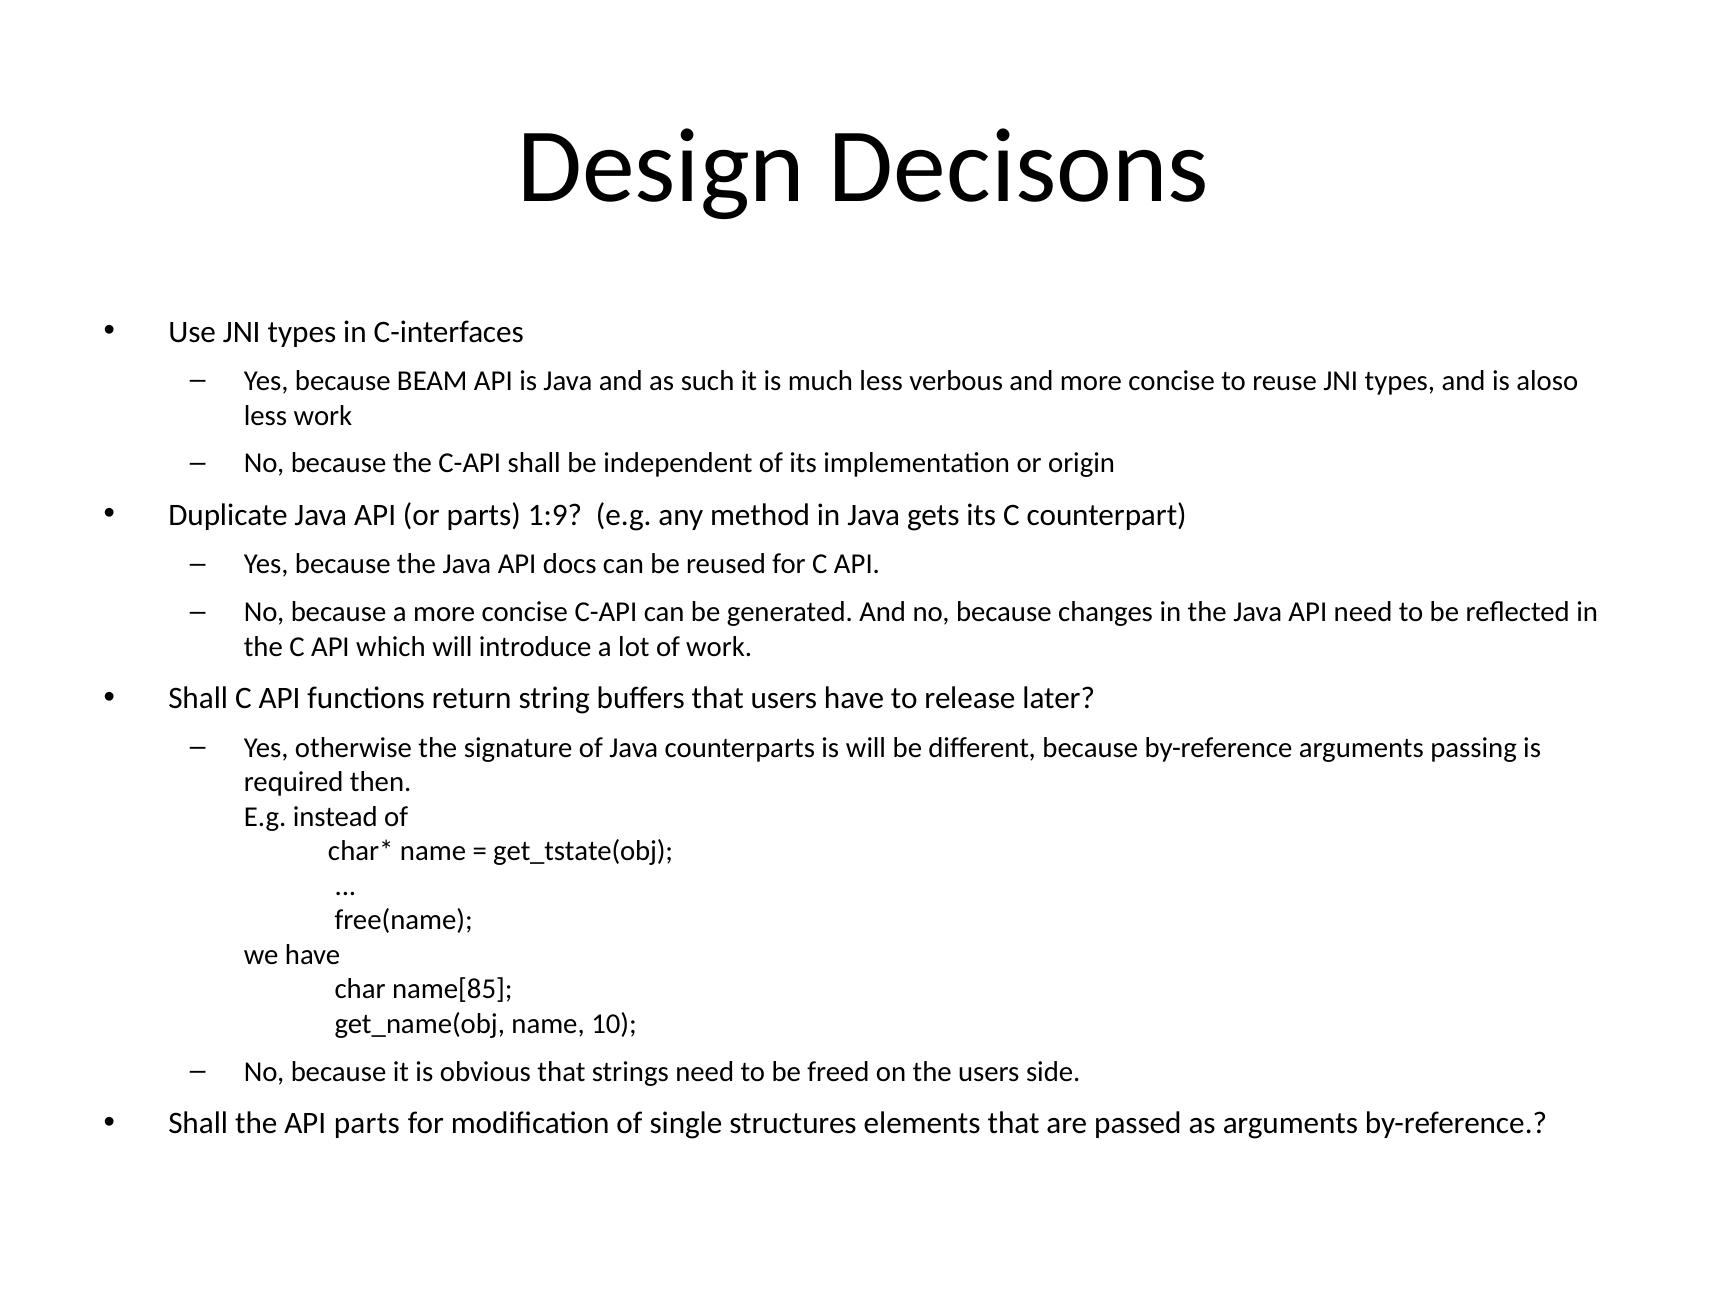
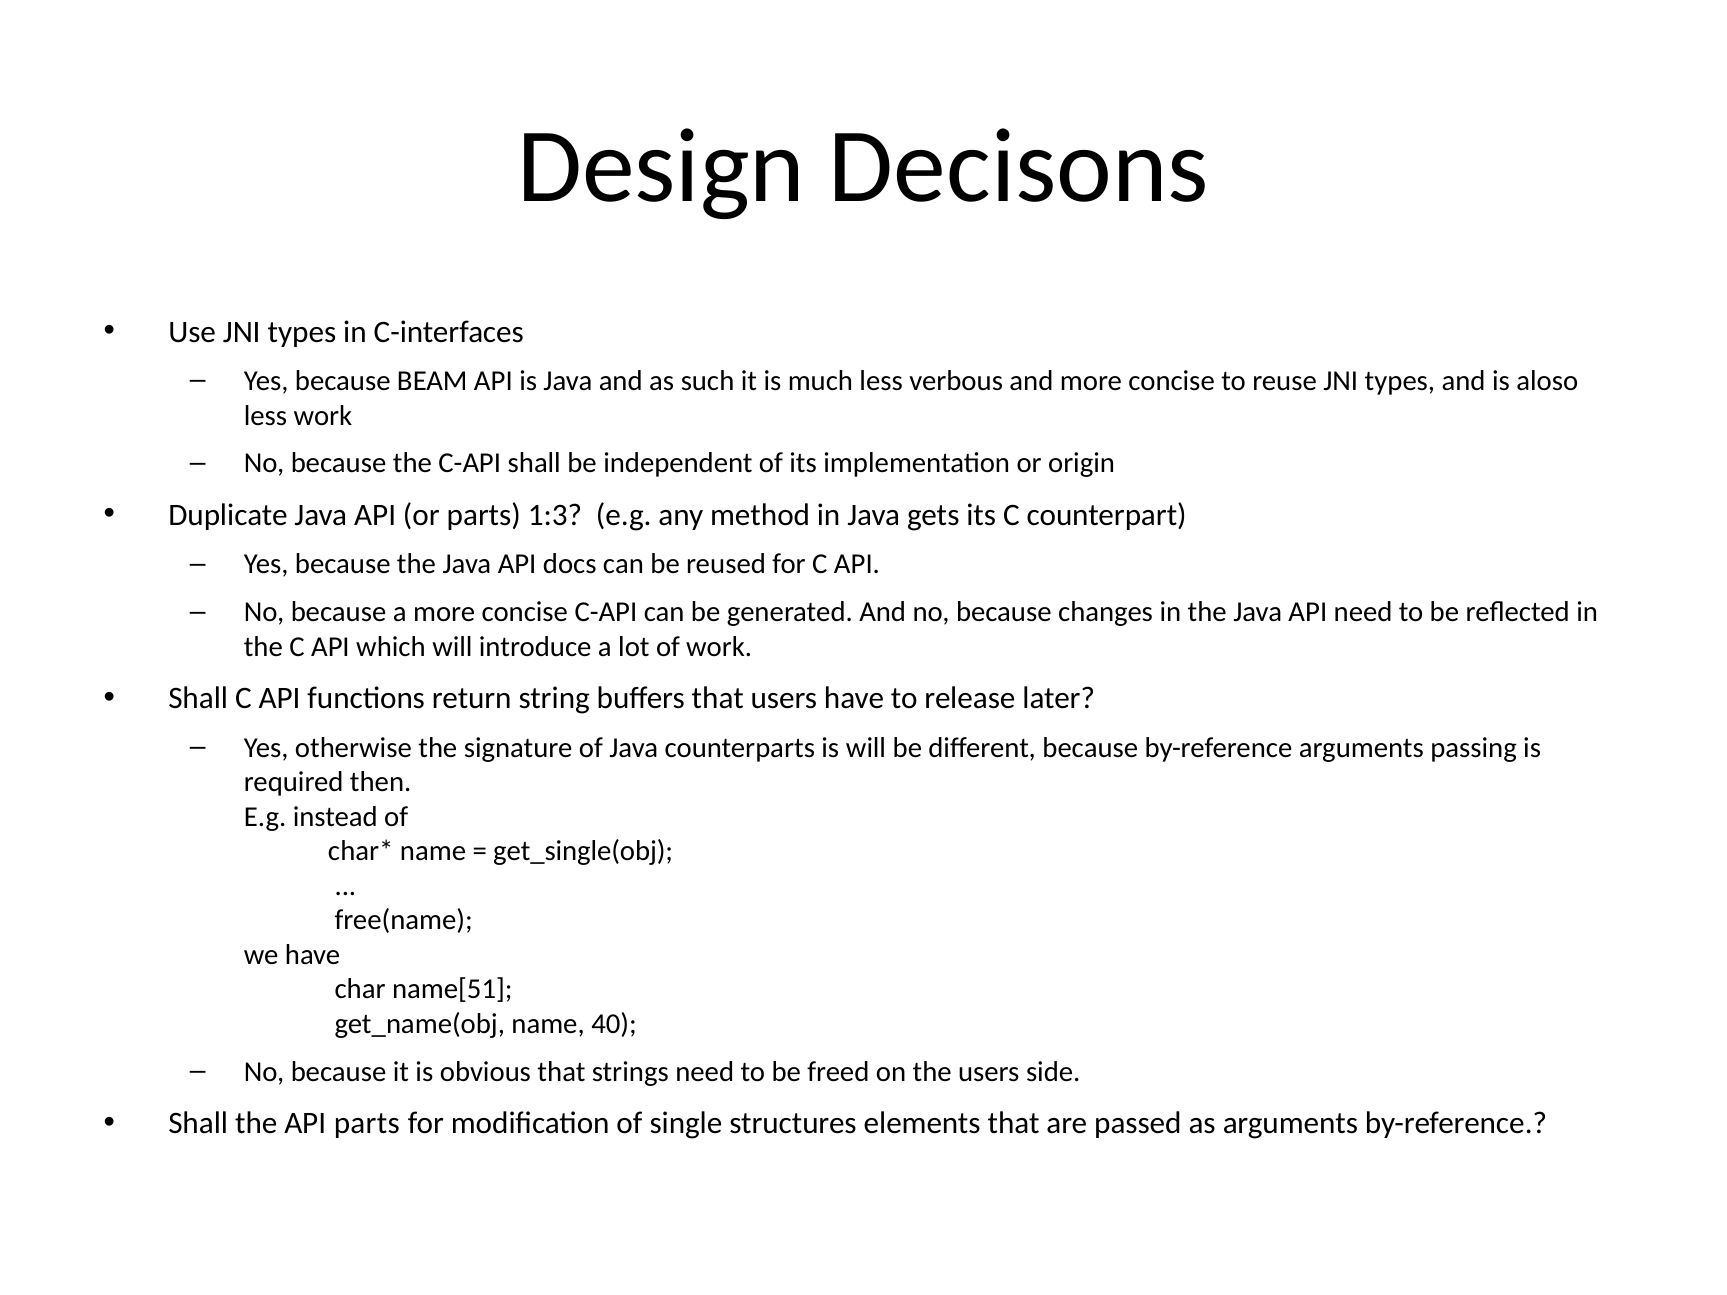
1:9: 1:9 -> 1:3
get_tstate(obj: get_tstate(obj -> get_single(obj
name[85: name[85 -> name[51
10: 10 -> 40
